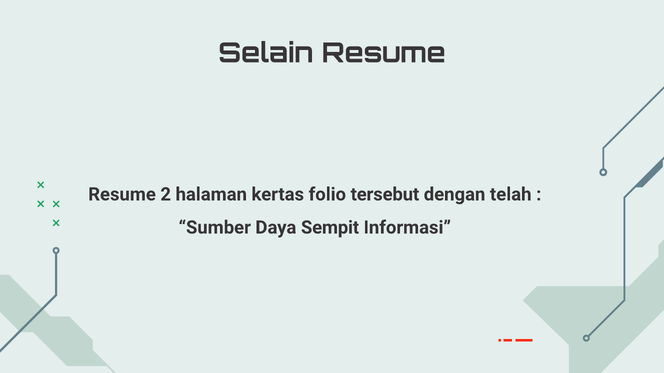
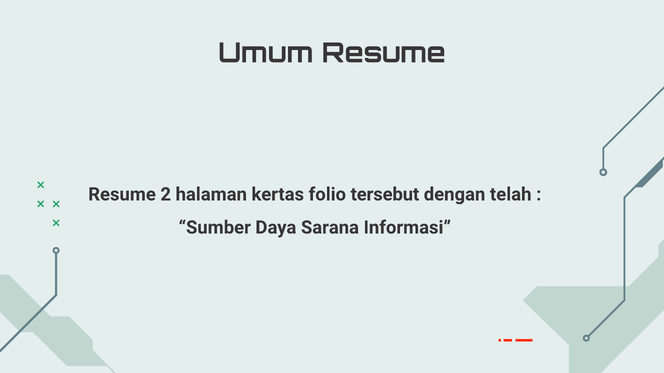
Selain: Selain -> Umum
Sempit: Sempit -> Sarana
